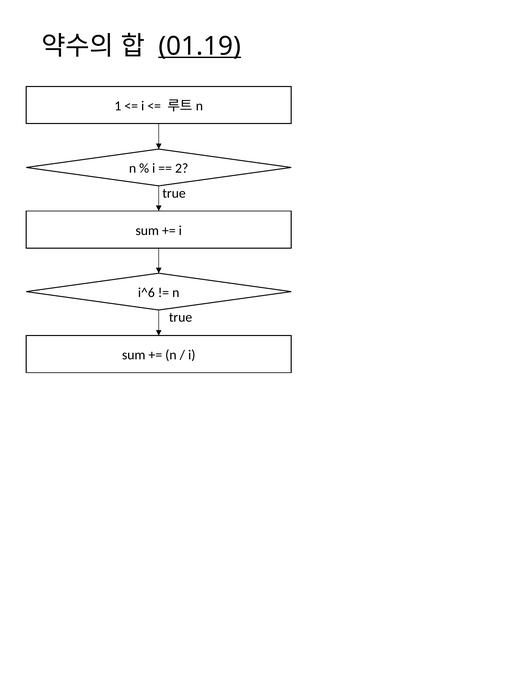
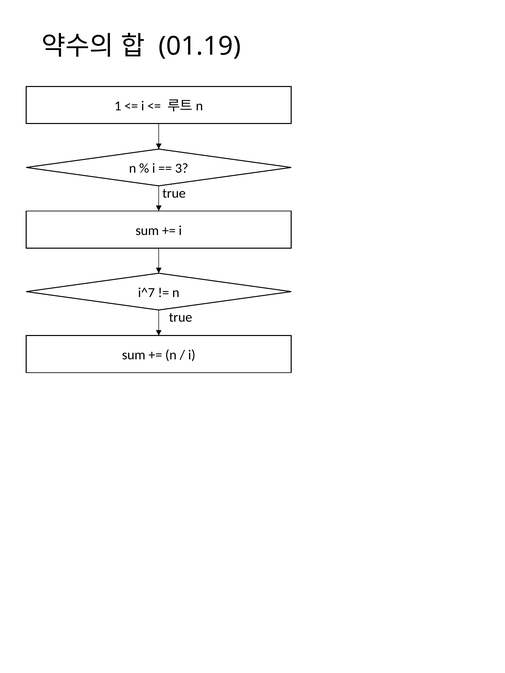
01.19 underline: present -> none
2: 2 -> 3
i^6: i^6 -> i^7
